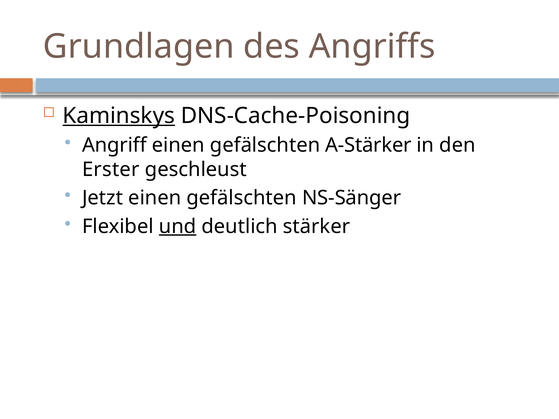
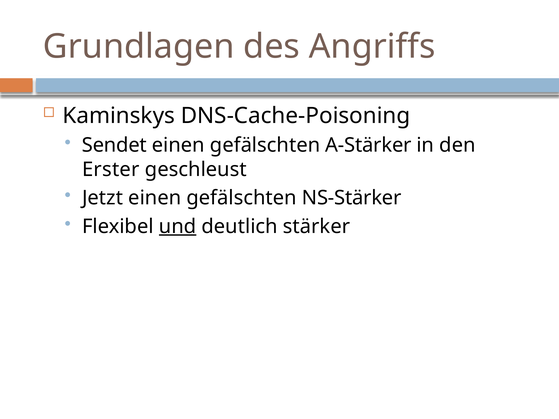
Kaminskys underline: present -> none
Angriff: Angriff -> Sendet
NS-Sänger: NS-Sänger -> NS-Stärker
